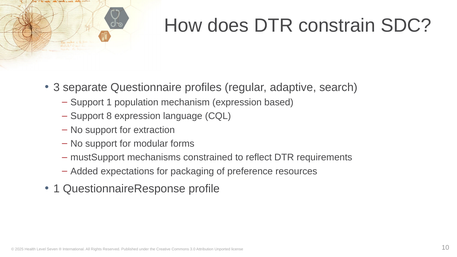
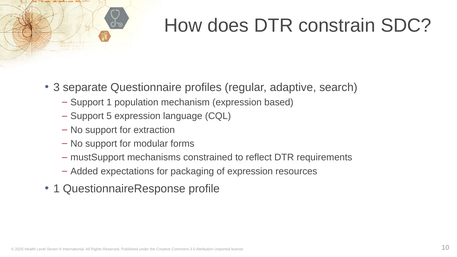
8: 8 -> 5
of preference: preference -> expression
